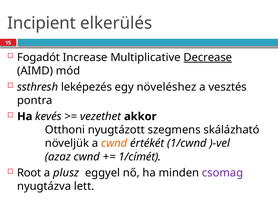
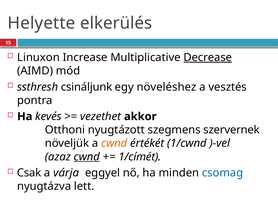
Incipient: Incipient -> Helyette
Fogadót: Fogadót -> Linuxon
leképezés: leképezés -> csináljunk
skálázható: skálázható -> szervernek
cwnd at (87, 157) underline: none -> present
Root: Root -> Csak
plusz: plusz -> várja
csomag colour: purple -> blue
